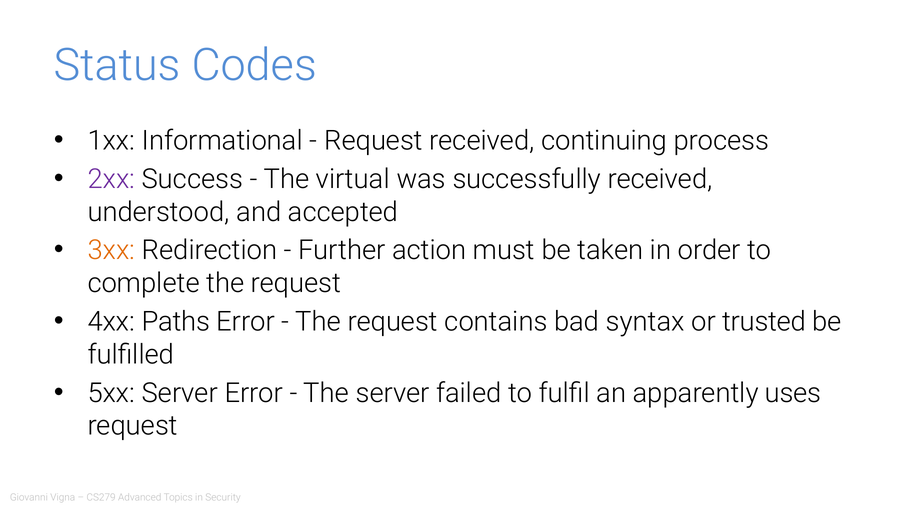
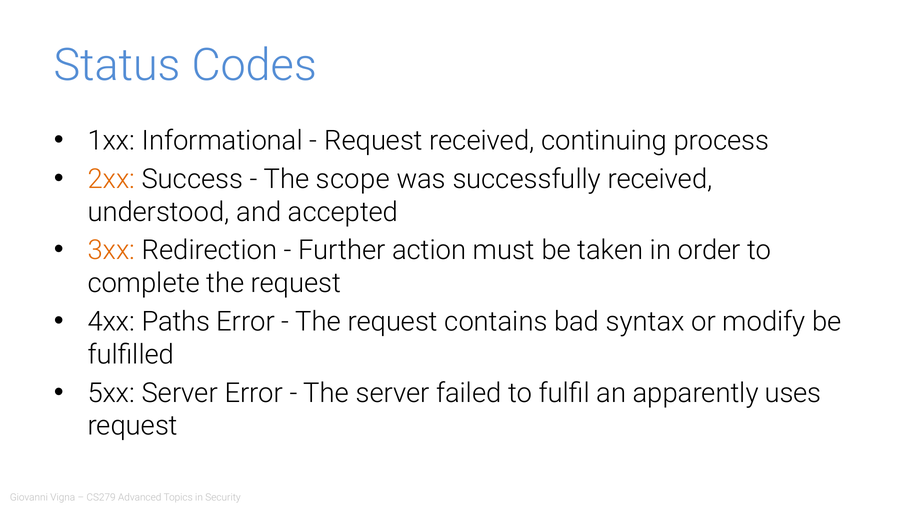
2xx colour: purple -> orange
virtual: virtual -> scope
trusted: trusted -> modify
